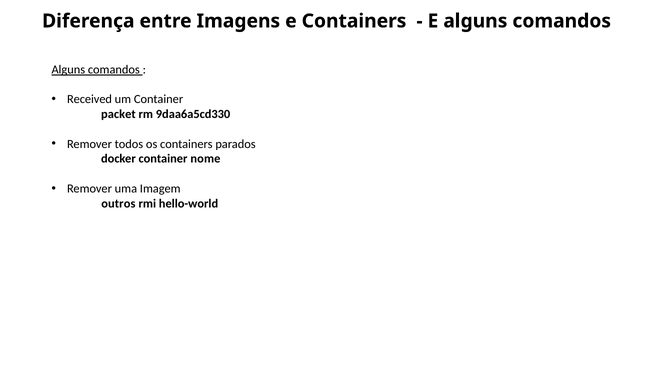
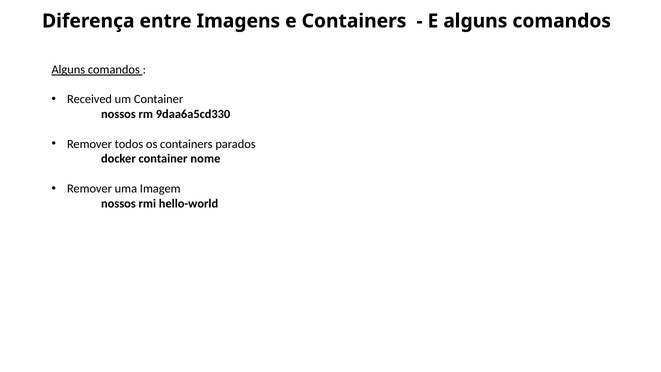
packet at (118, 114): packet -> nossos
outros at (118, 203): outros -> nossos
